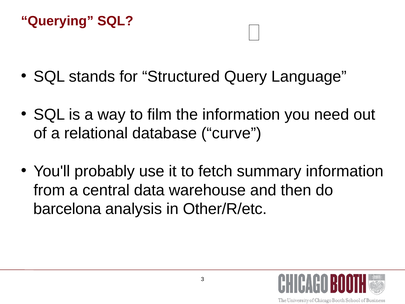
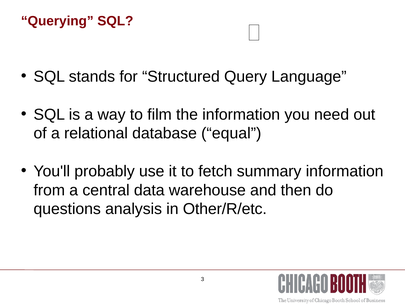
curve: curve -> equal
barcelona: barcelona -> questions
